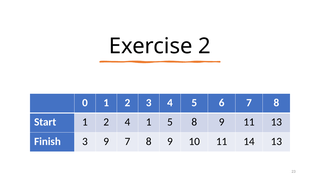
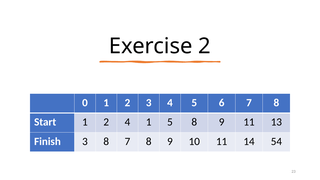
3 9: 9 -> 8
14 13: 13 -> 54
